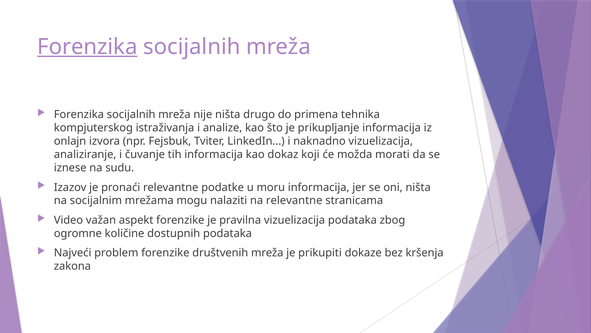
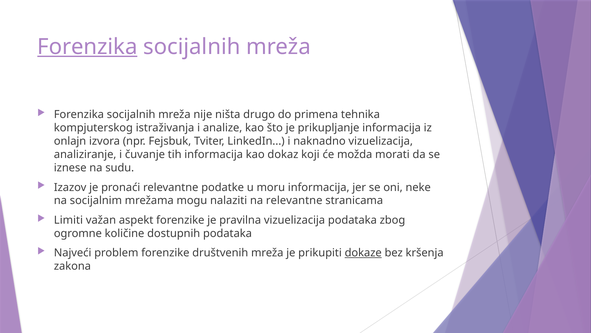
oni ništa: ništa -> neke
Video: Video -> Limiti
dokaze underline: none -> present
